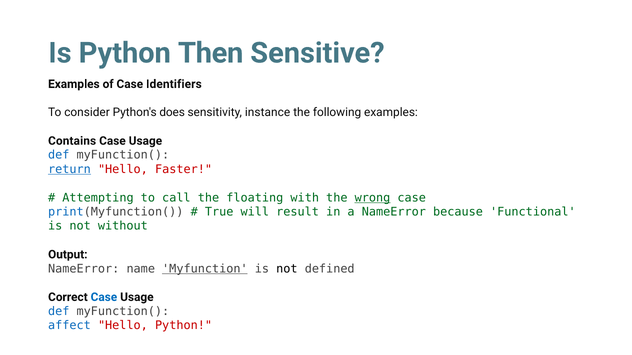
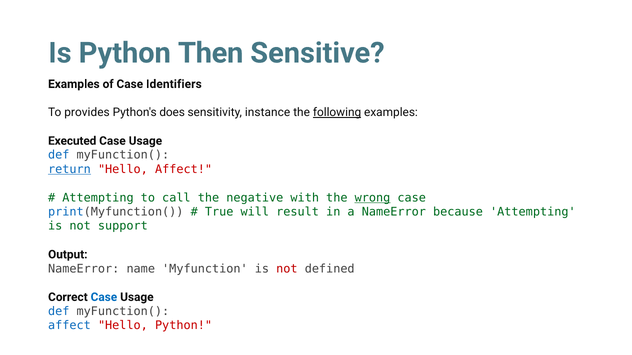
consider: consider -> provides
following underline: none -> present
Contains: Contains -> Executed
Hello Faster: Faster -> Affect
floating: floating -> negative
because Functional: Functional -> Attempting
without: without -> support
Myfunction underline: present -> none
not at (287, 269) colour: black -> red
